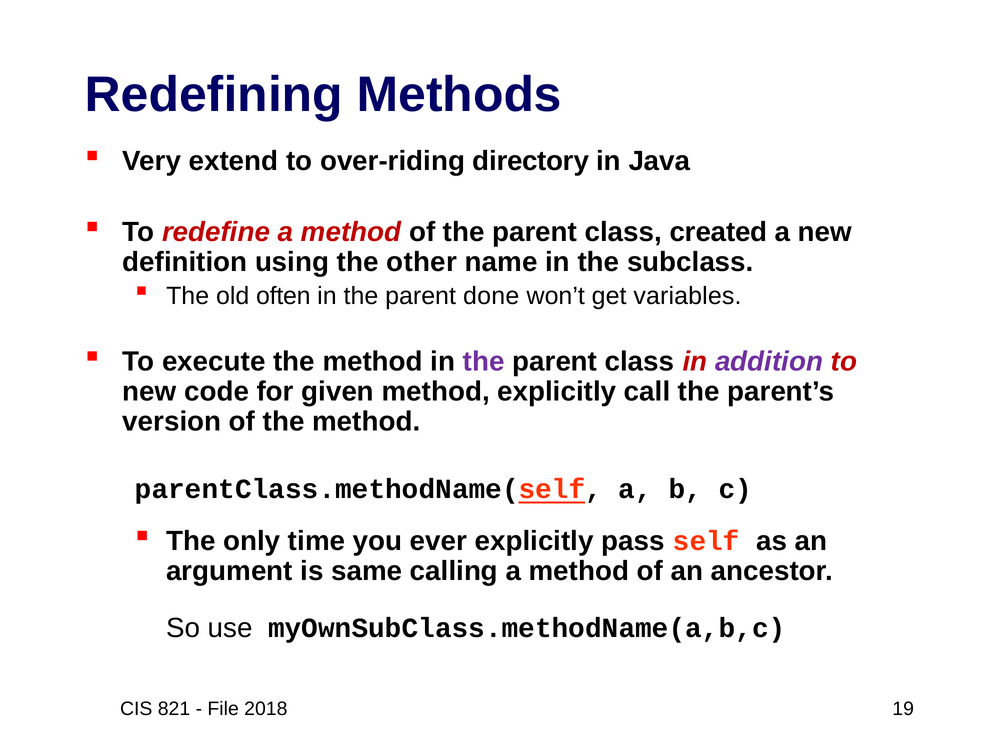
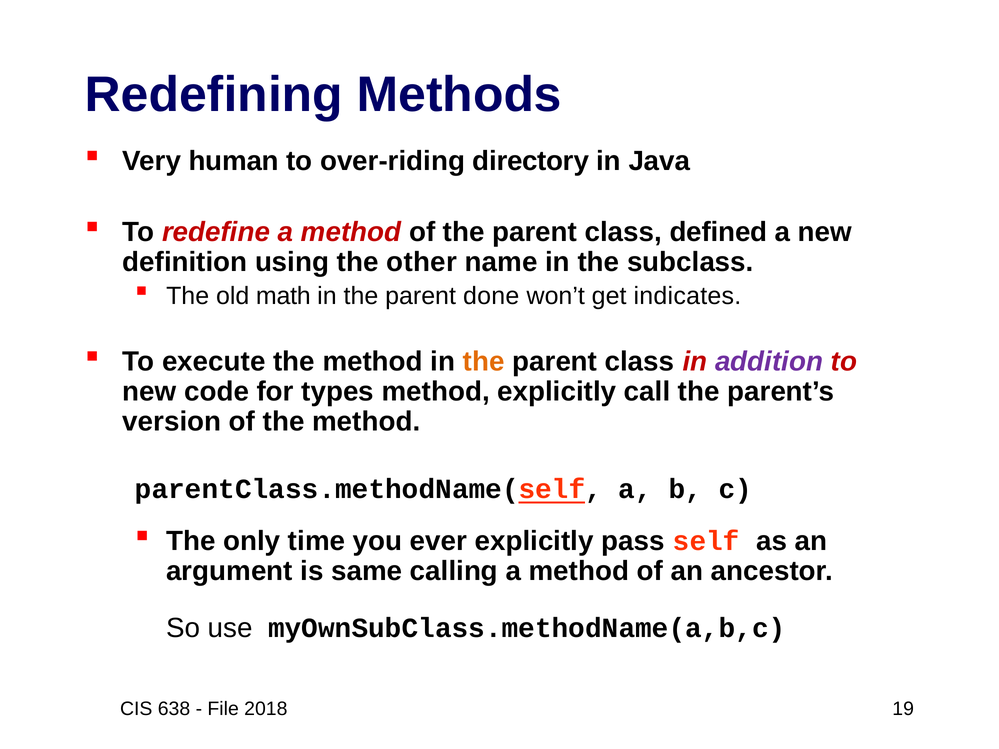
extend: extend -> human
created: created -> defined
often: often -> math
variables: variables -> indicates
the at (484, 362) colour: purple -> orange
given: given -> types
821: 821 -> 638
